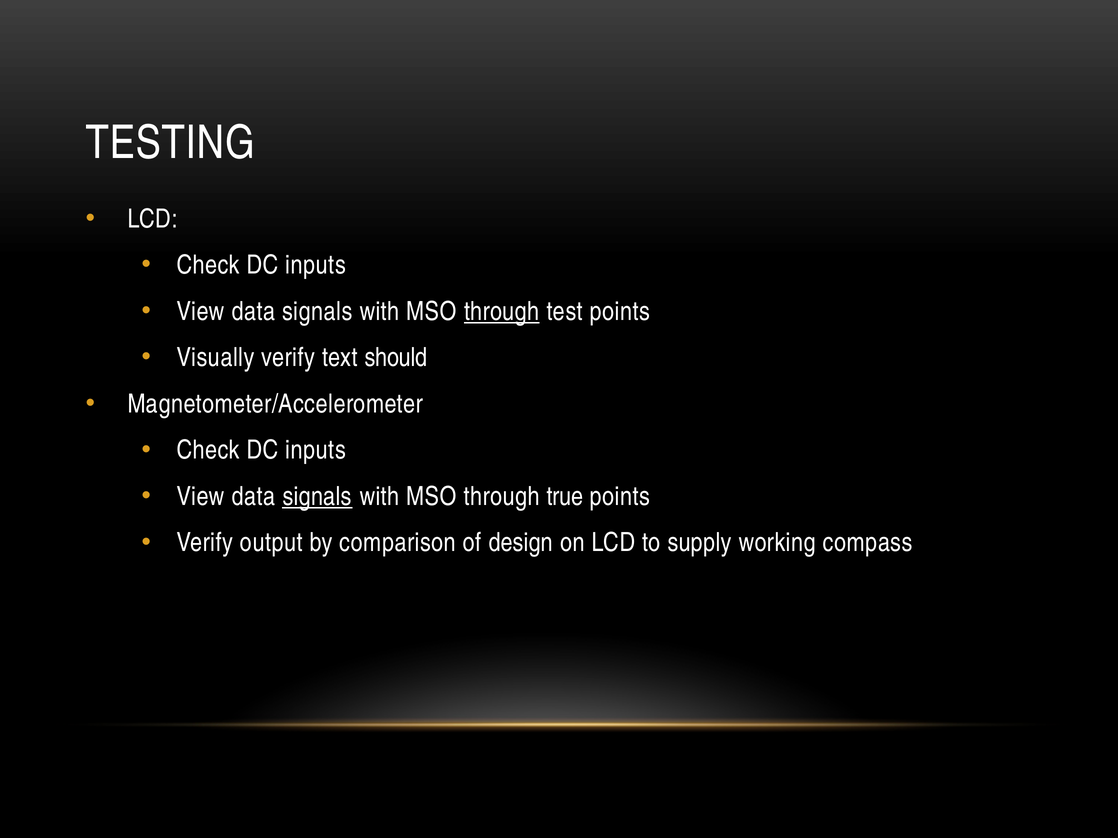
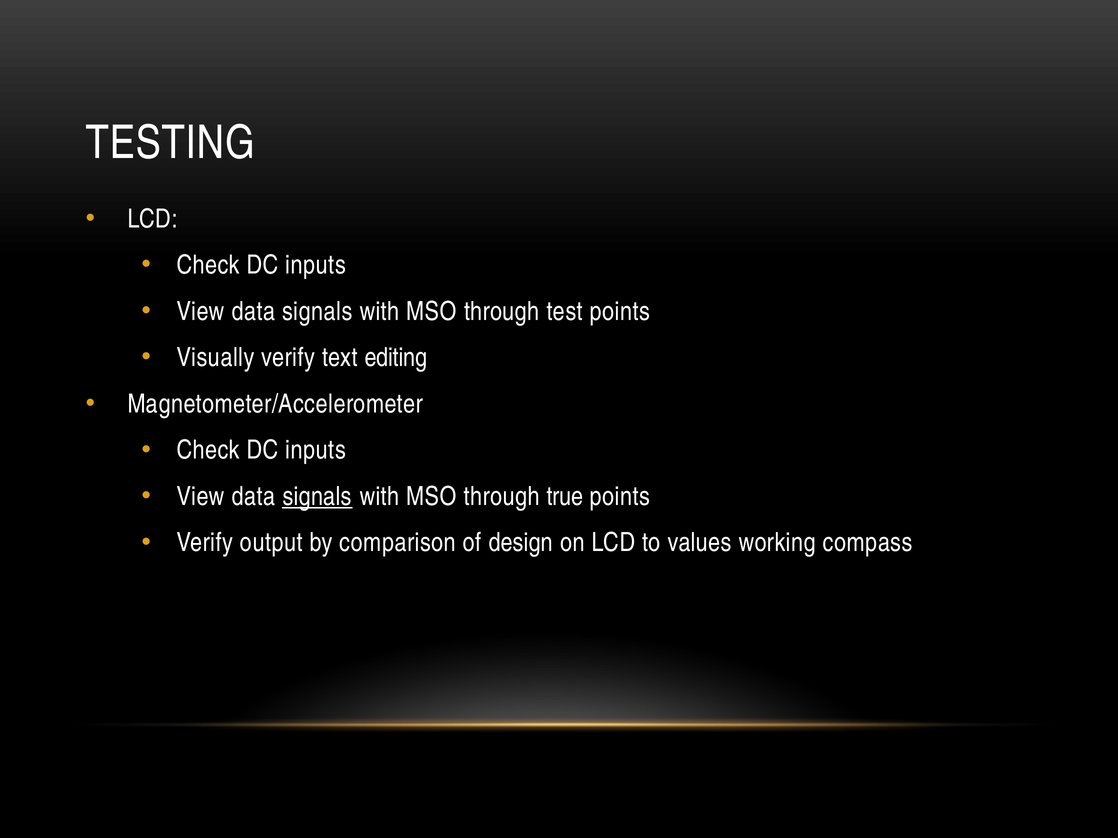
through at (502, 312) underline: present -> none
should: should -> editing
supply: supply -> values
